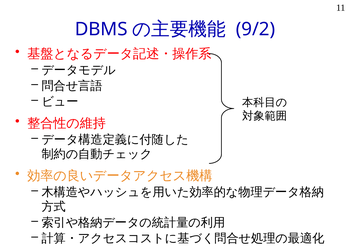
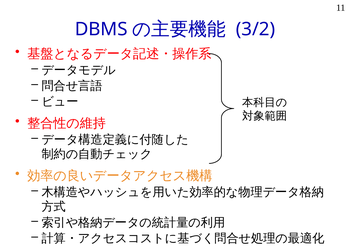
9/2: 9/2 -> 3/2
